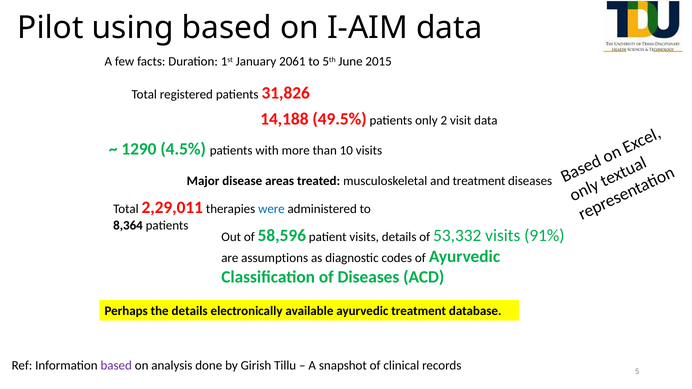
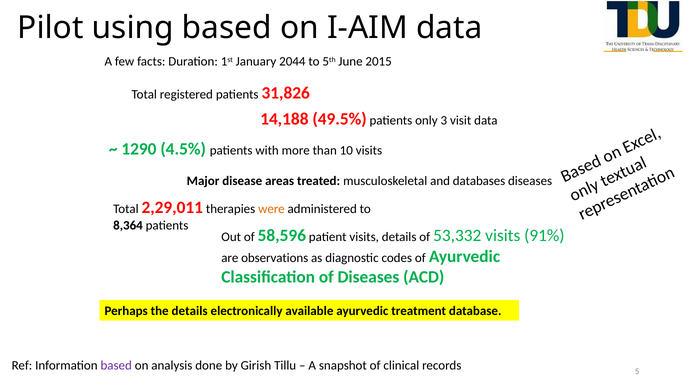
2061: 2061 -> 2044
2: 2 -> 3
and treatment: treatment -> databases
were colour: blue -> orange
assumptions: assumptions -> observations
